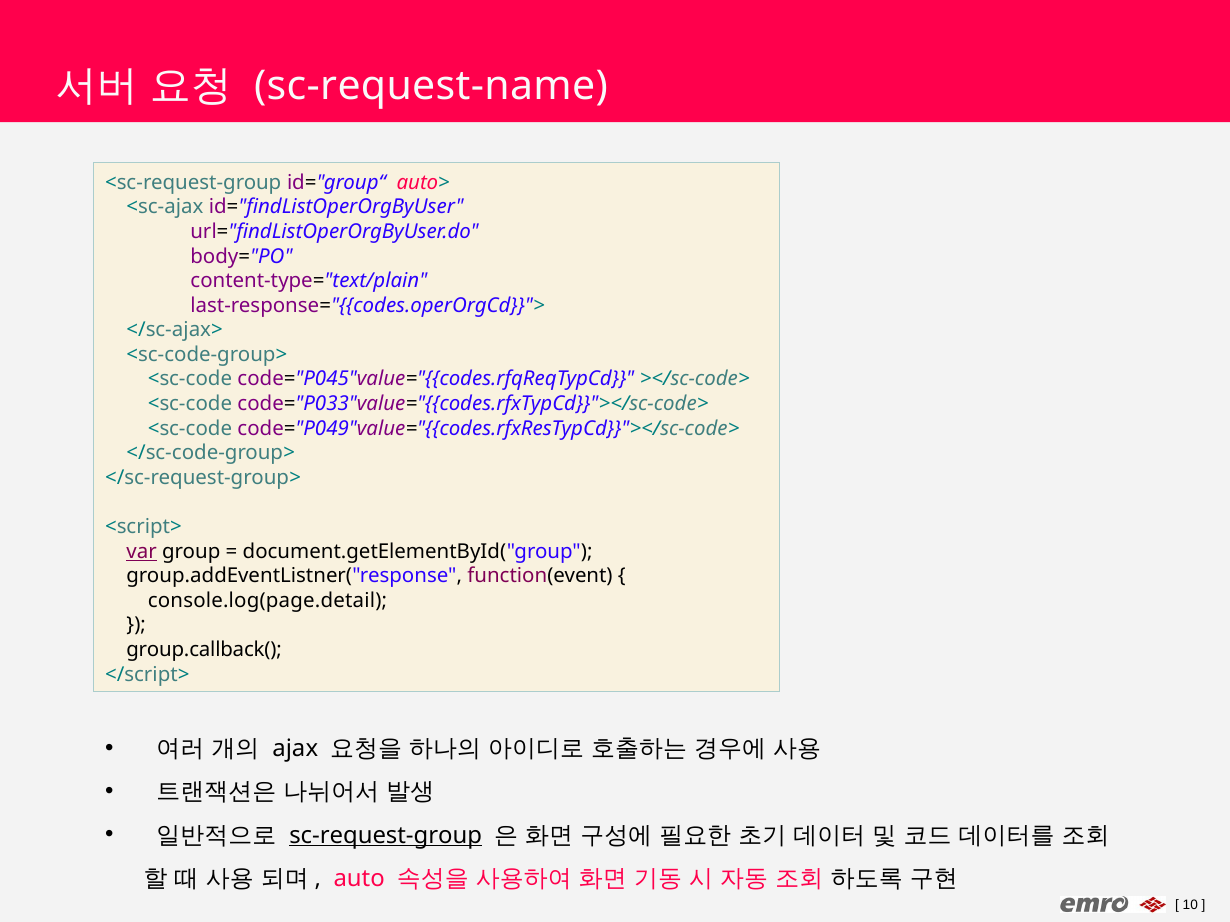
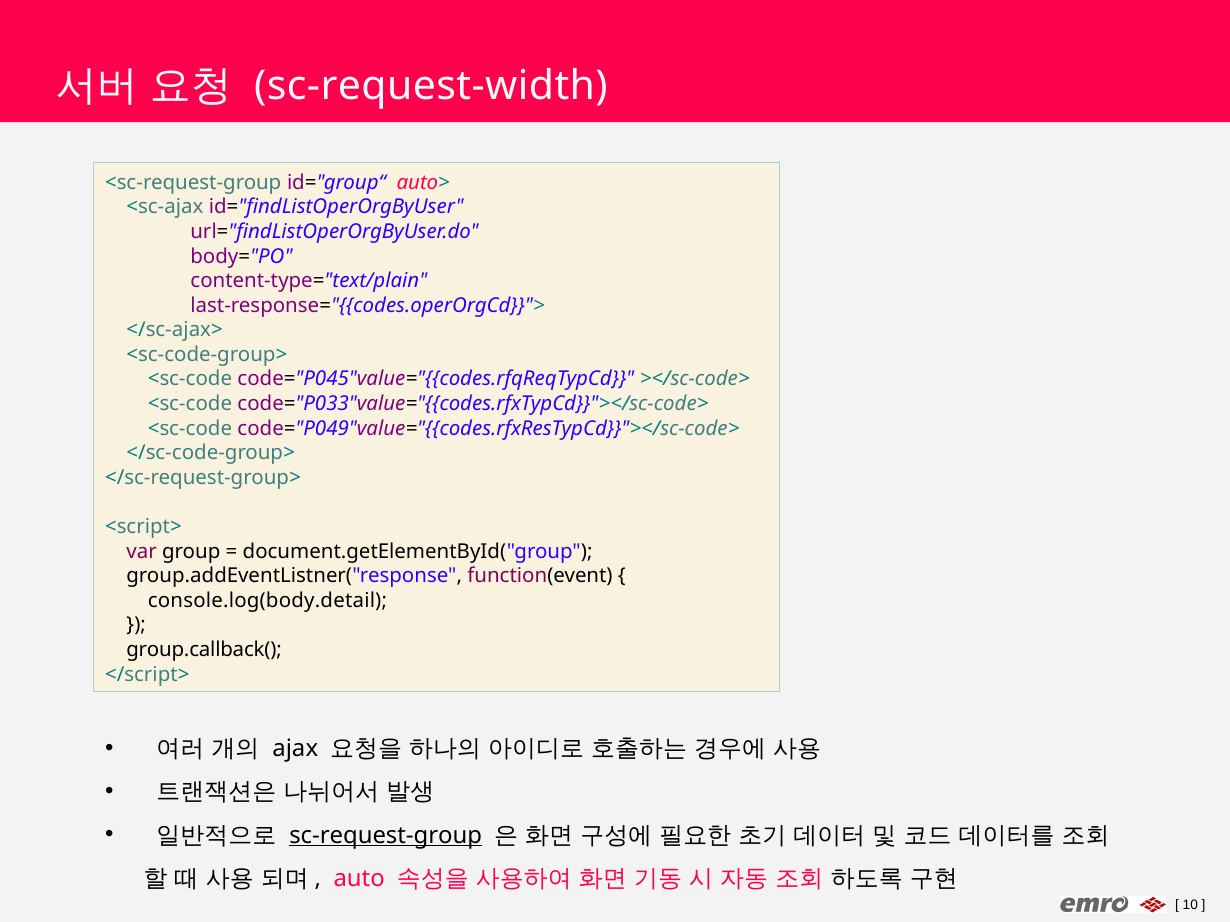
sc-request-name: sc-request-name -> sc-request-width
var underline: present -> none
console.log(page.detail: console.log(page.detail -> console.log(body.detail
